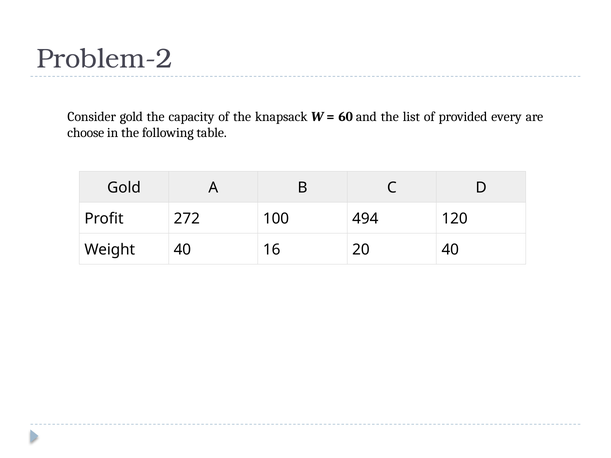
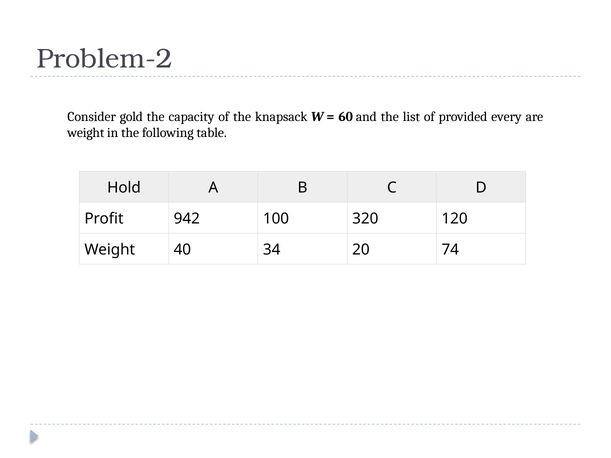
choose at (86, 133): choose -> weight
Gold at (124, 188): Gold -> Hold
272: 272 -> 942
494: 494 -> 320
16: 16 -> 34
20 40: 40 -> 74
